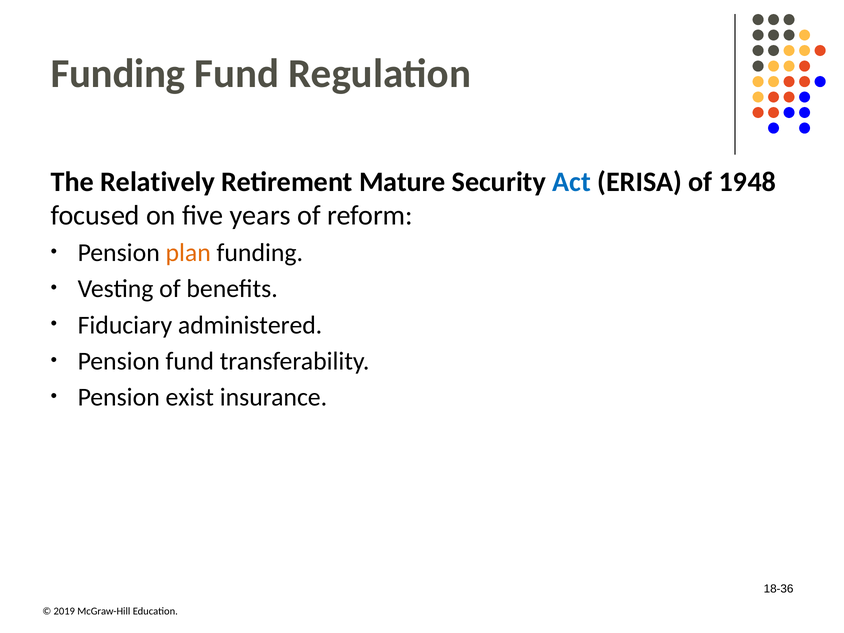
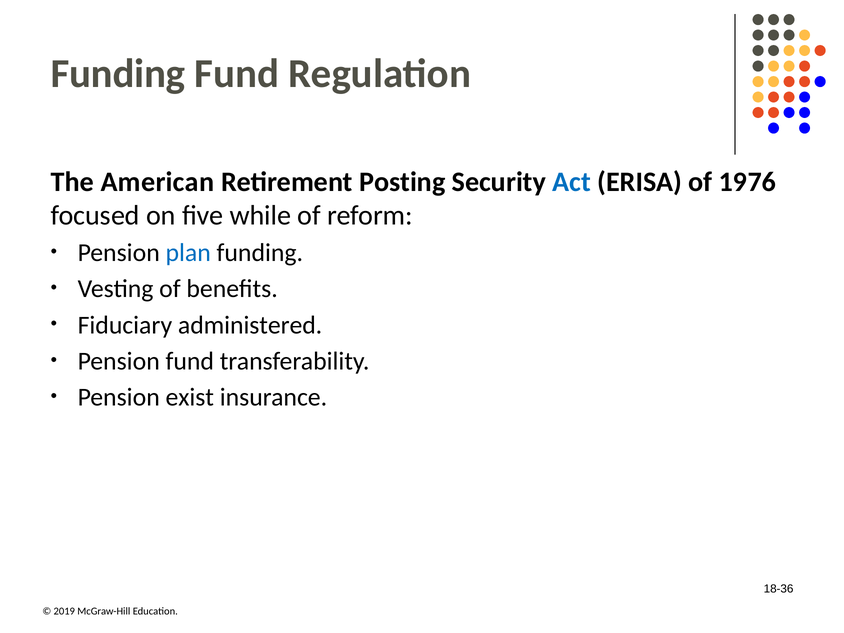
Relatively: Relatively -> American
Mature: Mature -> Posting
48: 48 -> 76
years: years -> while
plan colour: orange -> blue
